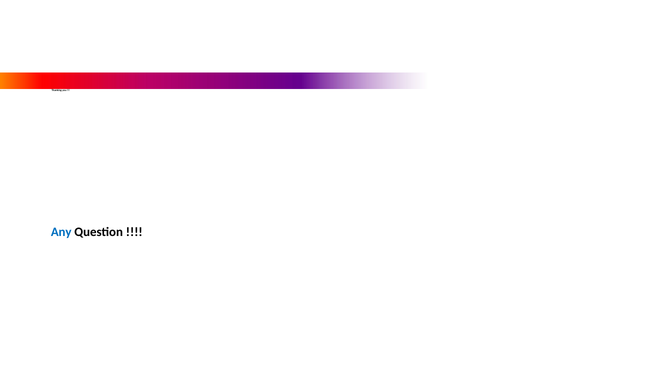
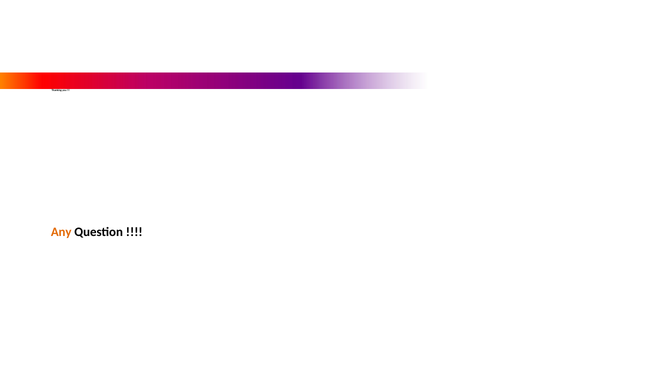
Any colour: blue -> orange
